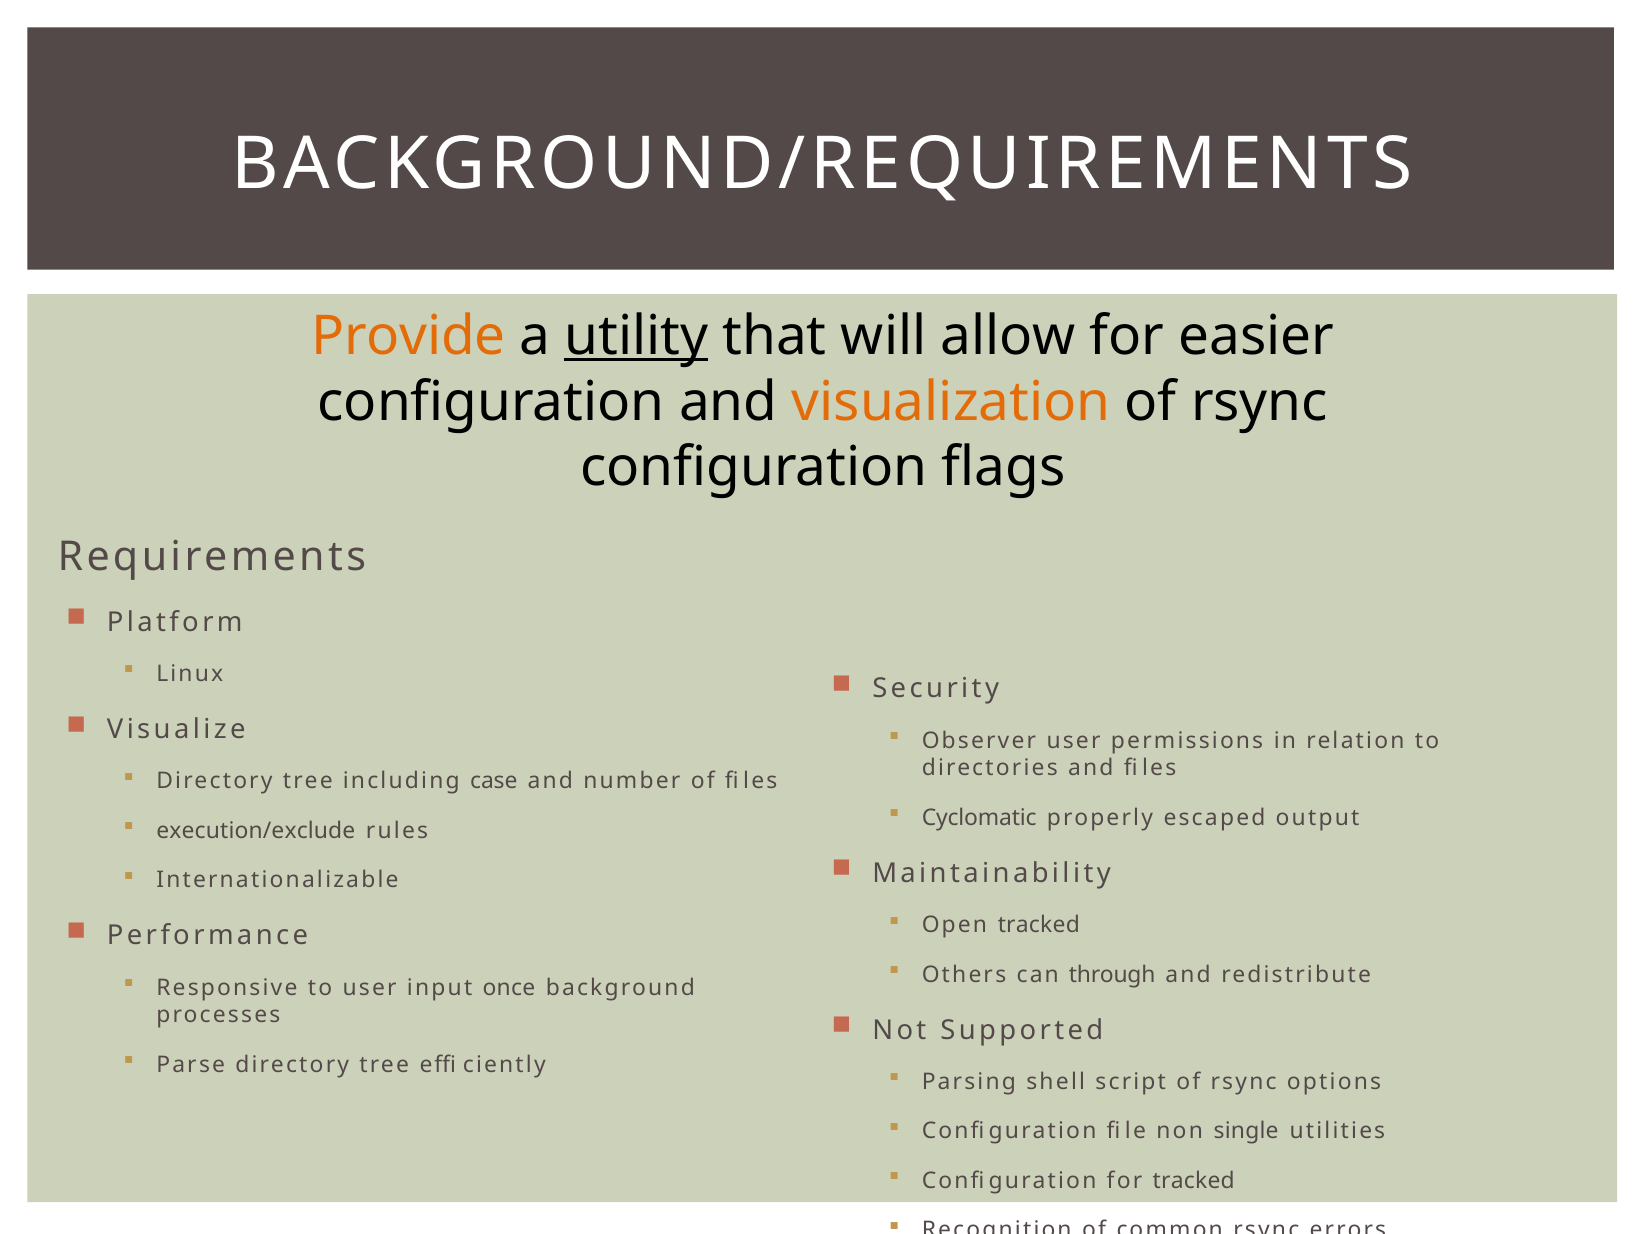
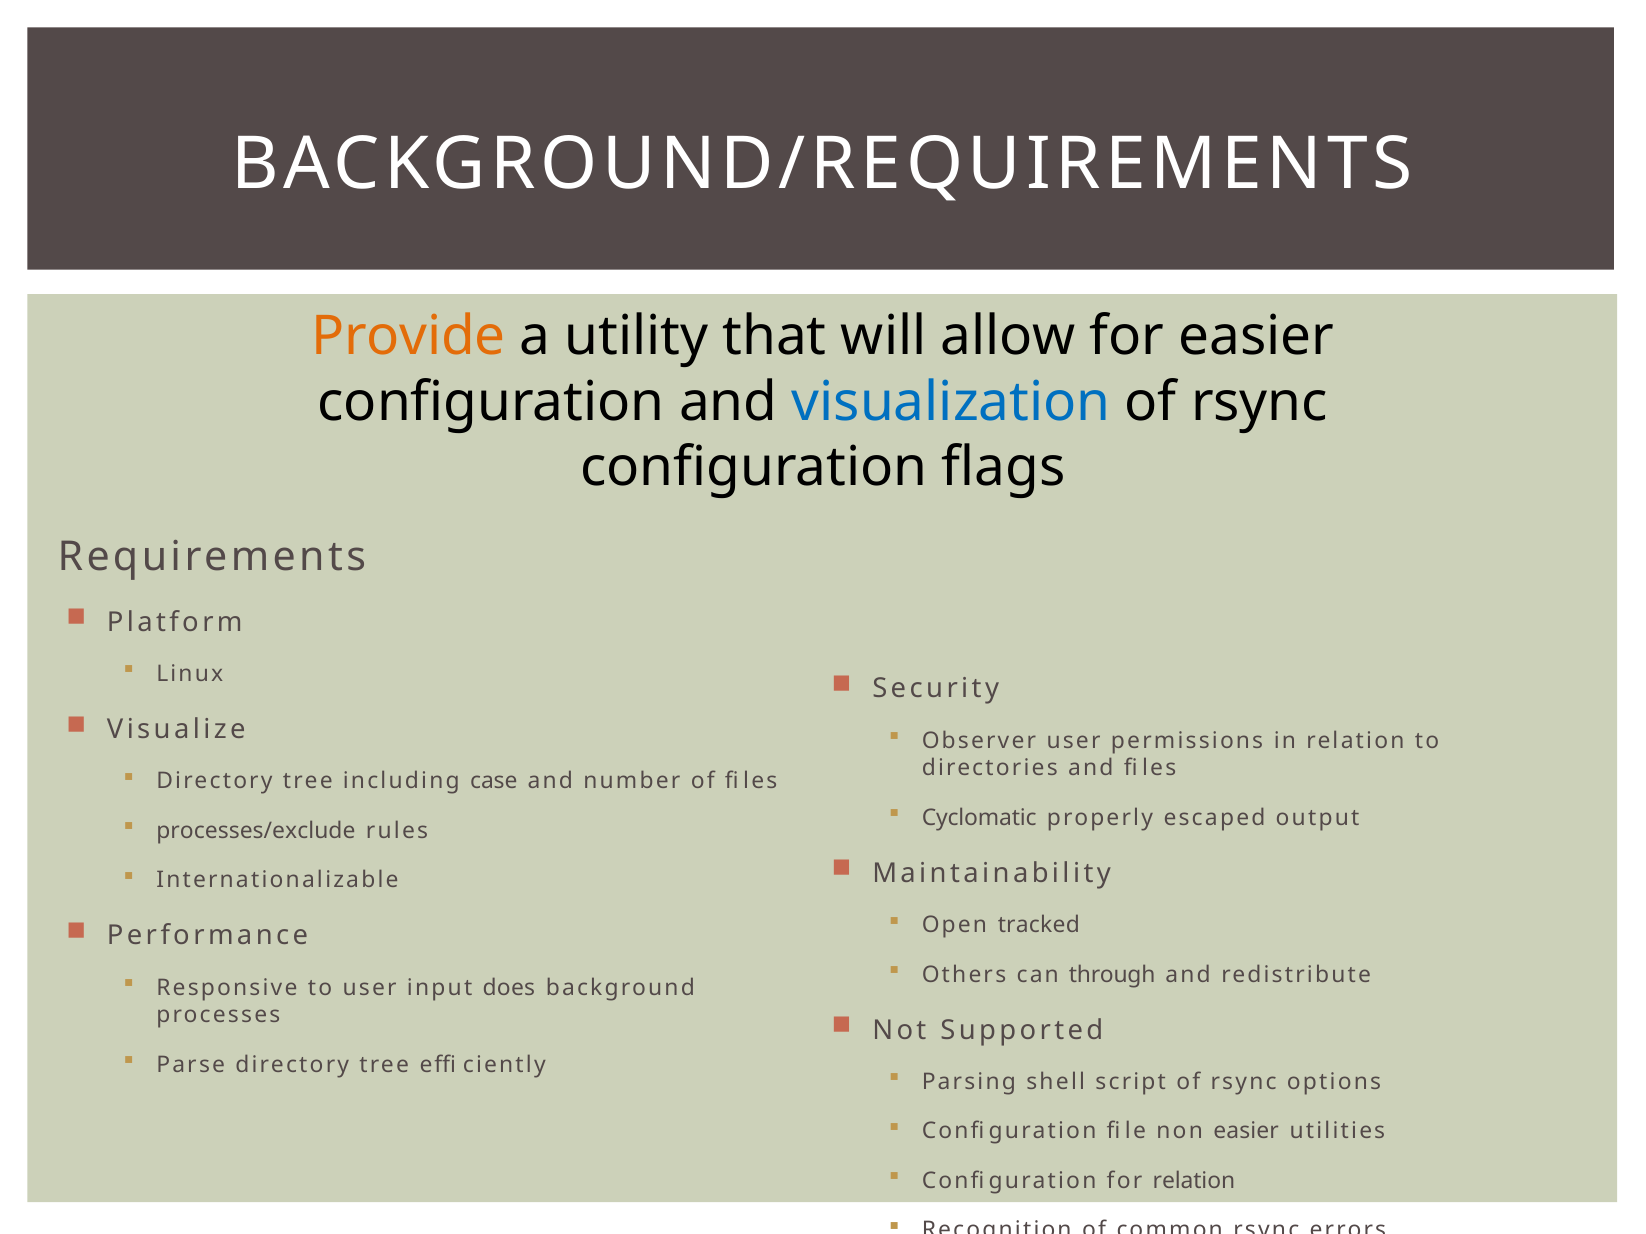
utility underline: present -> none
visualization colour: orange -> blue
execution/exclude: execution/exclude -> processes/exclude
once: once -> does
non single: single -> easier
for tracked: tracked -> relation
